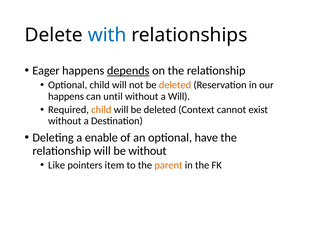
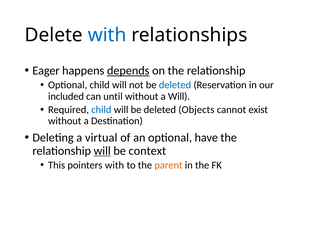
deleted at (175, 85) colour: orange -> blue
happens at (66, 96): happens -> included
child at (101, 110) colour: orange -> blue
Context: Context -> Objects
enable: enable -> virtual
will at (102, 151) underline: none -> present
be without: without -> context
Like: Like -> This
pointers item: item -> with
